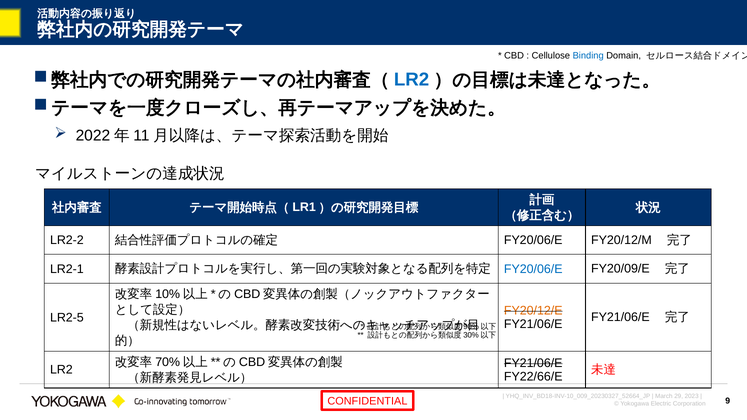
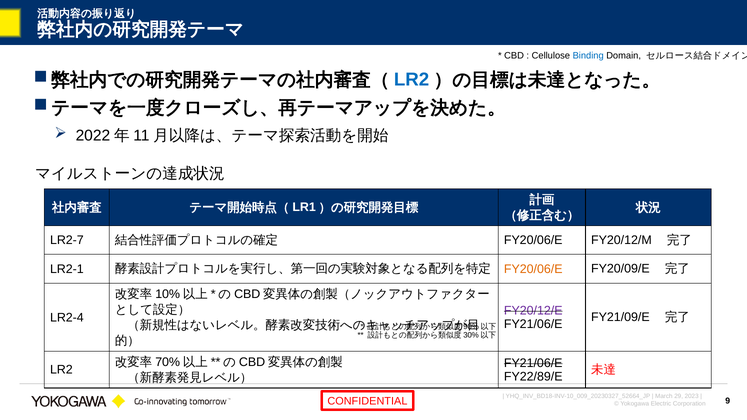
LR2-2: LR2-2 -> LR2-7
FY20/06/E at (533, 269) colour: blue -> orange
FY20/12/E colour: orange -> purple
FY21/06/E at (620, 317): FY21/06/E -> FY21/09/E
LR2-5: LR2-5 -> LR2-4
FY22/66/E: FY22/66/E -> FY22/89/E
